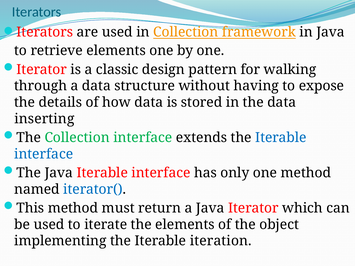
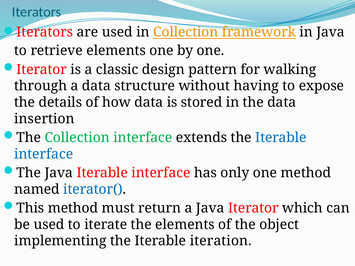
inserting: inserting -> insertion
